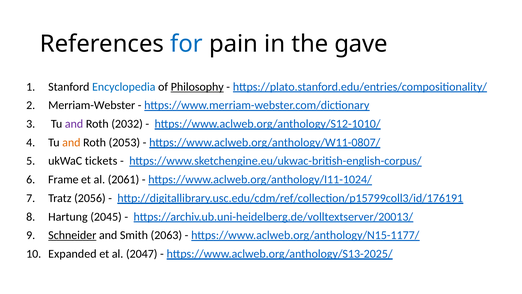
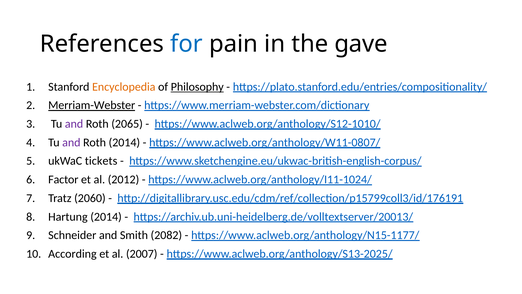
Encyclopedia colour: blue -> orange
Merriam-Webster underline: none -> present
2032: 2032 -> 2065
and at (71, 142) colour: orange -> purple
Roth 2053: 2053 -> 2014
Frame: Frame -> Factor
2061: 2061 -> 2012
2056: 2056 -> 2060
Hartung 2045: 2045 -> 2014
Schneider underline: present -> none
2063: 2063 -> 2082
Expanded: Expanded -> According
2047: 2047 -> 2007
